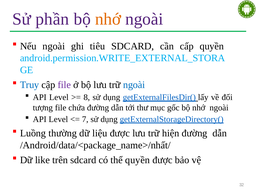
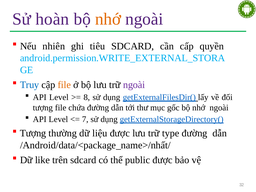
phần: phần -> hoàn
Nếu ngoài: ngoài -> nhiên
file at (64, 85) colour: purple -> orange
ngoài at (134, 85) colour: blue -> purple
Luồng at (33, 133): Luồng -> Tượng
hiện: hiện -> type
thể quyền: quyền -> public
